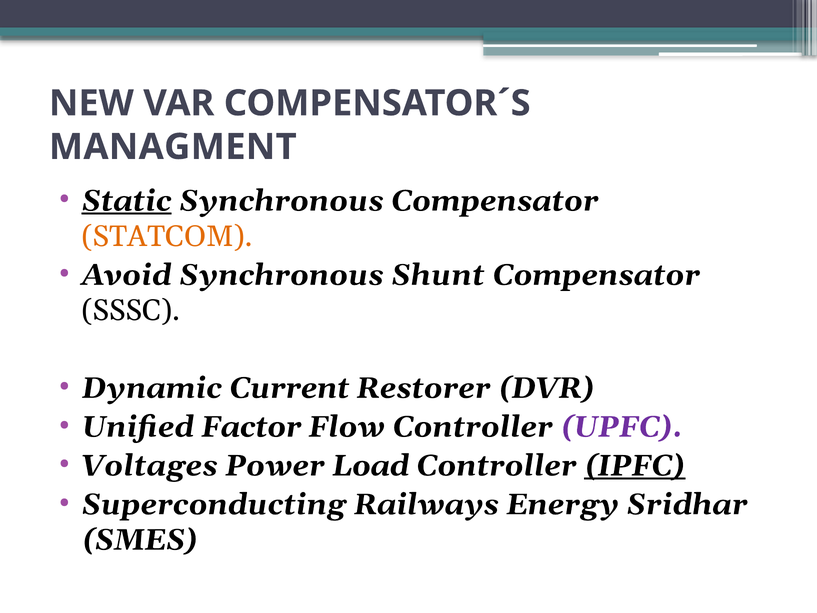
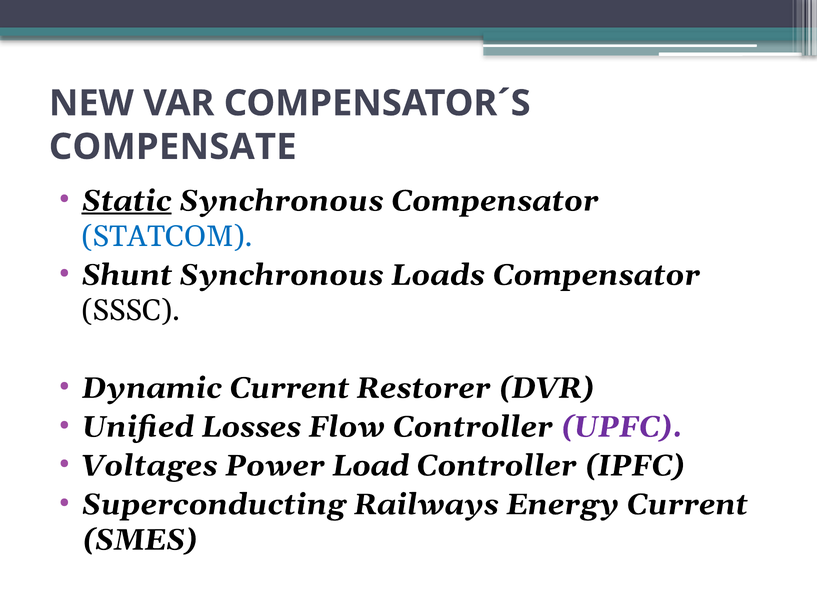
MANAGMENT: MANAGMENT -> COMPENSATE
STATCOM colour: orange -> blue
Avoid: Avoid -> Shunt
Shunt: Shunt -> Loads
Factor: Factor -> Losses
IPFC underline: present -> none
Energy Sridhar: Sridhar -> Current
